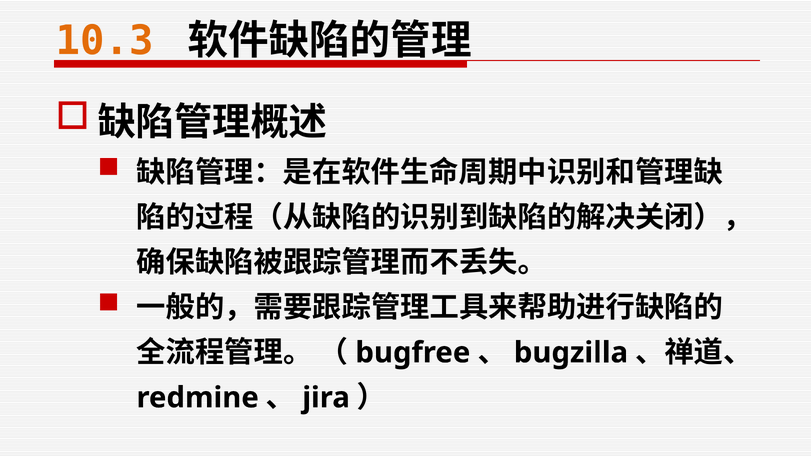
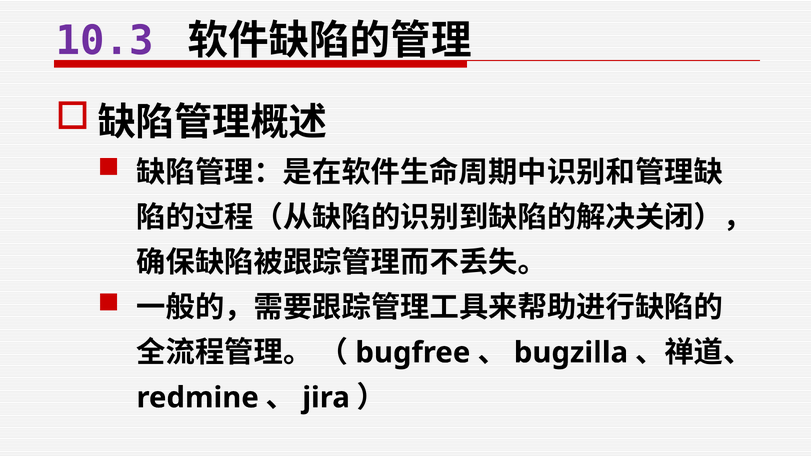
10.3 colour: orange -> purple
